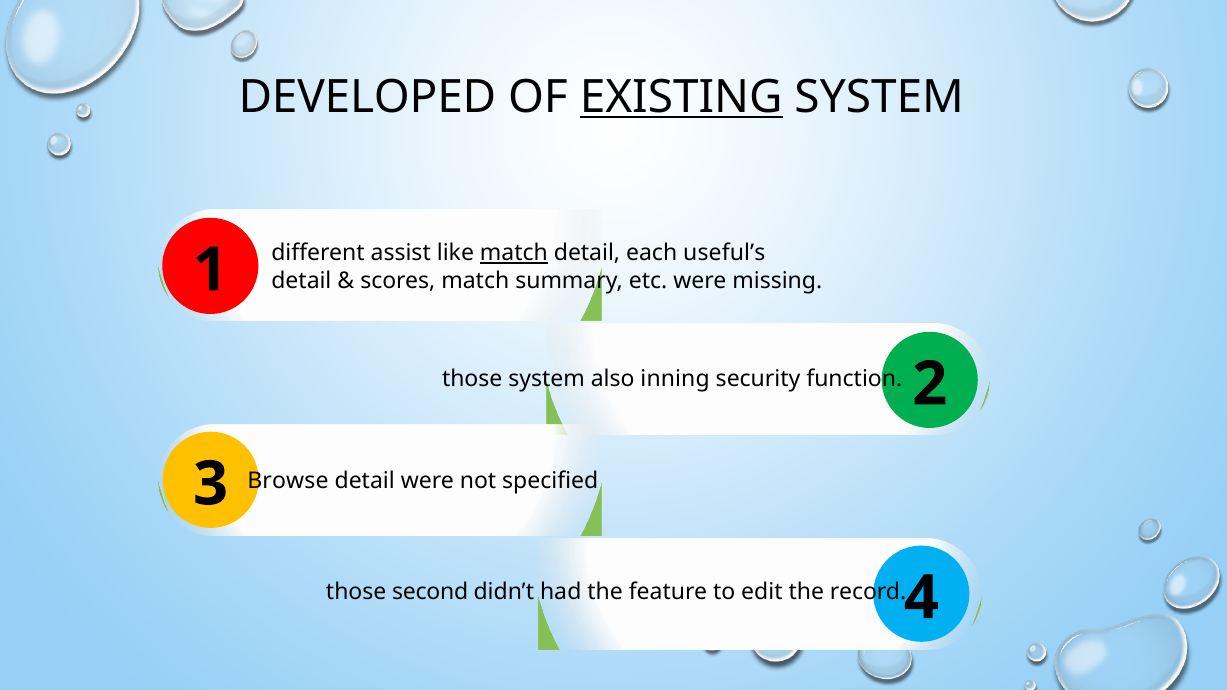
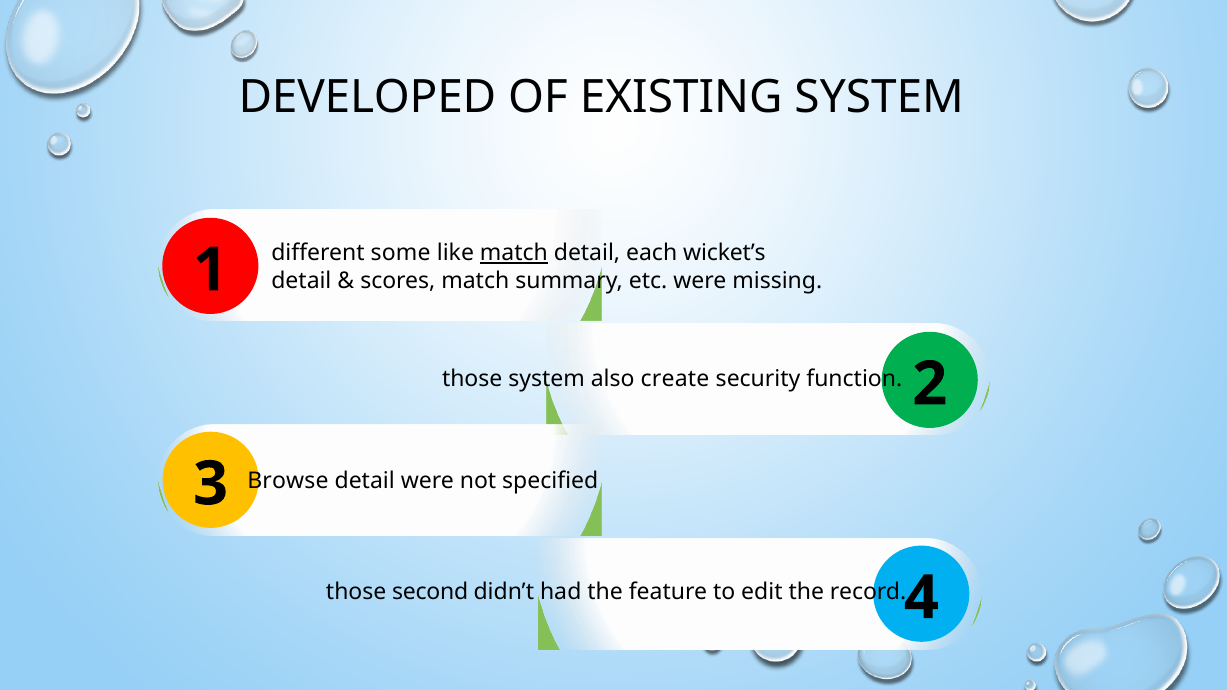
EXISTING underline: present -> none
assist: assist -> some
useful’s: useful’s -> wicket’s
inning: inning -> create
